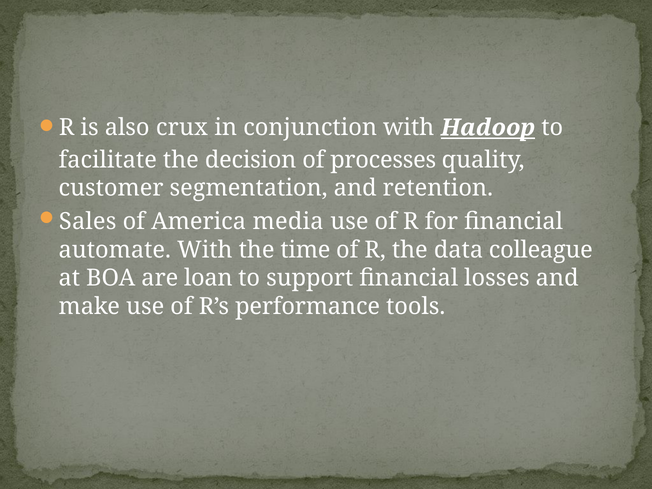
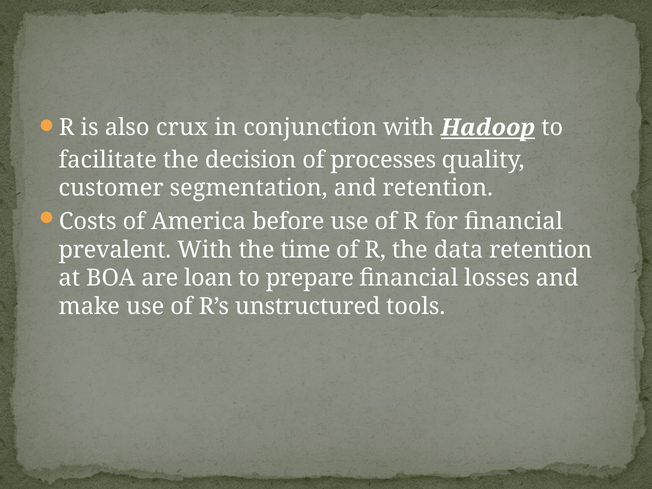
Sales: Sales -> Costs
media: media -> before
automate: automate -> prevalent
data colleague: colleague -> retention
support: support -> prepare
performance: performance -> unstructured
